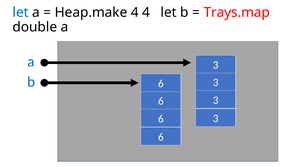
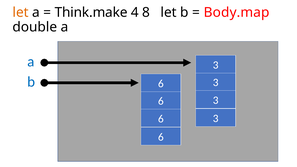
let at (21, 12) colour: blue -> orange
Heap.make: Heap.make -> Think.make
4 4: 4 -> 8
Trays.map: Trays.map -> Body.map
